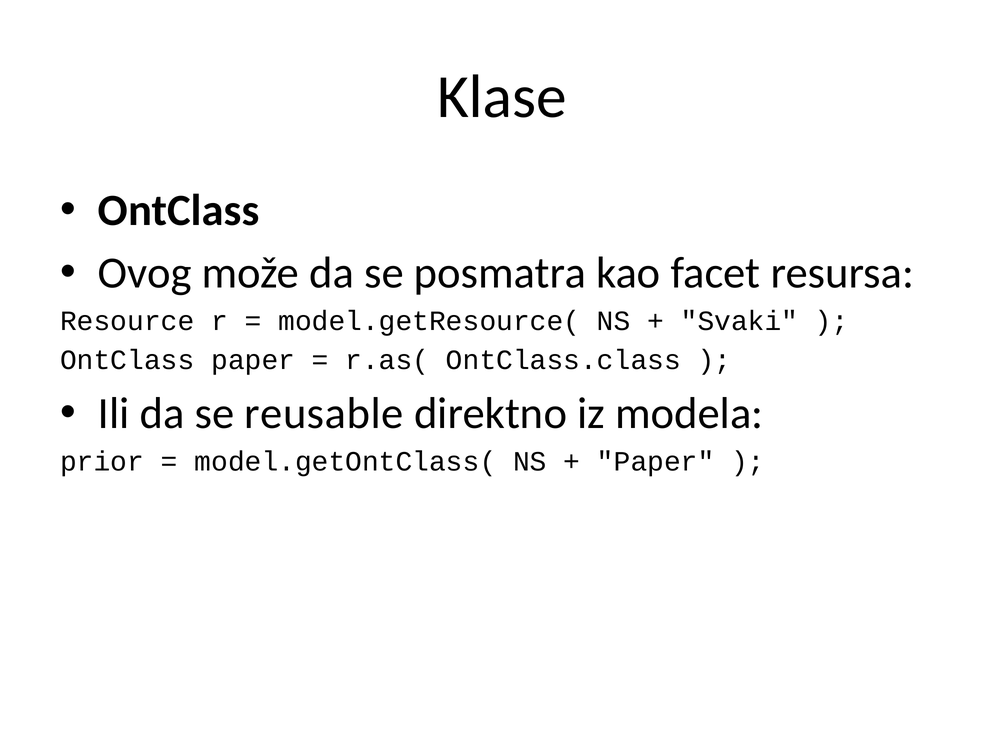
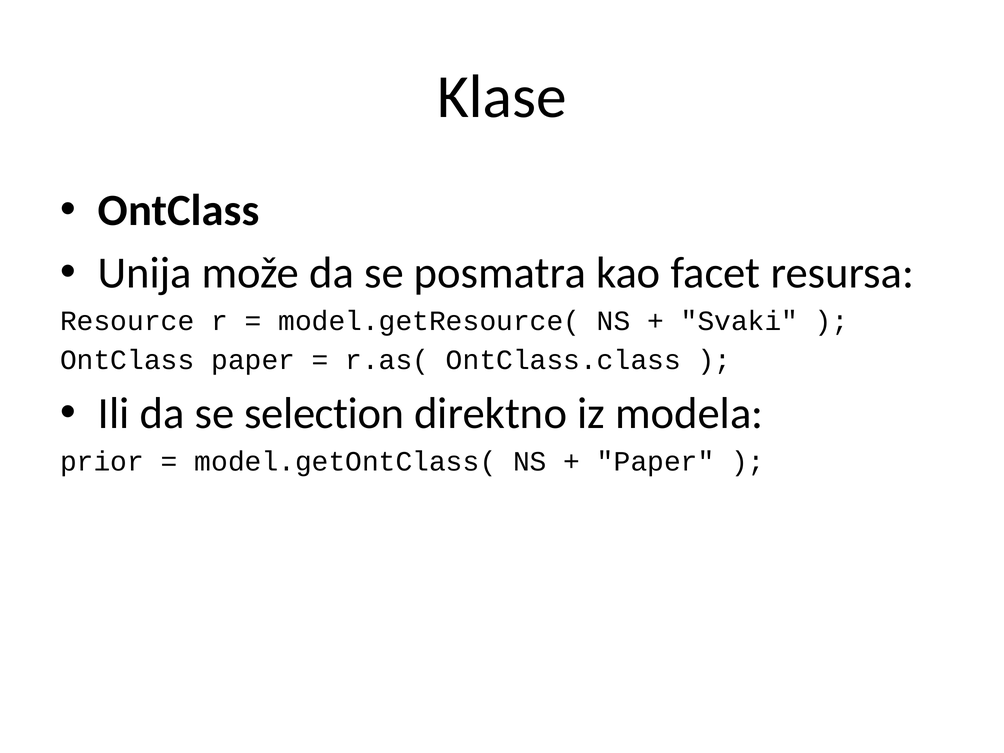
Ovog: Ovog -> Unija
reusable: reusable -> selection
